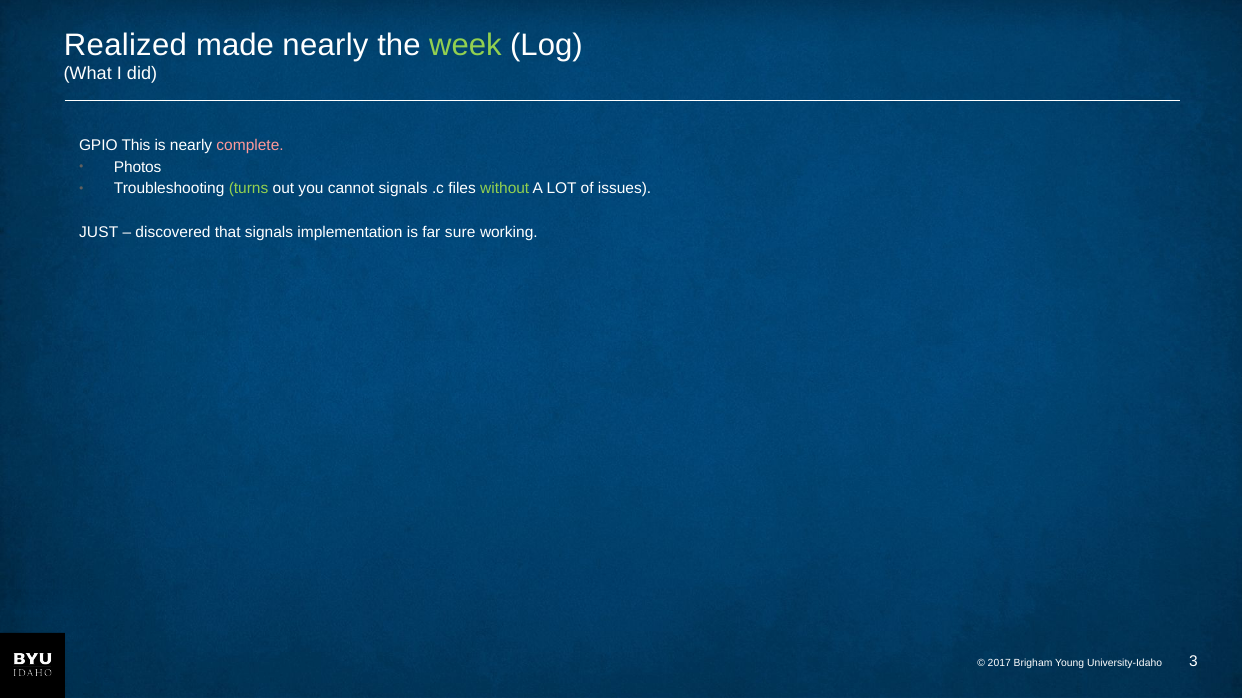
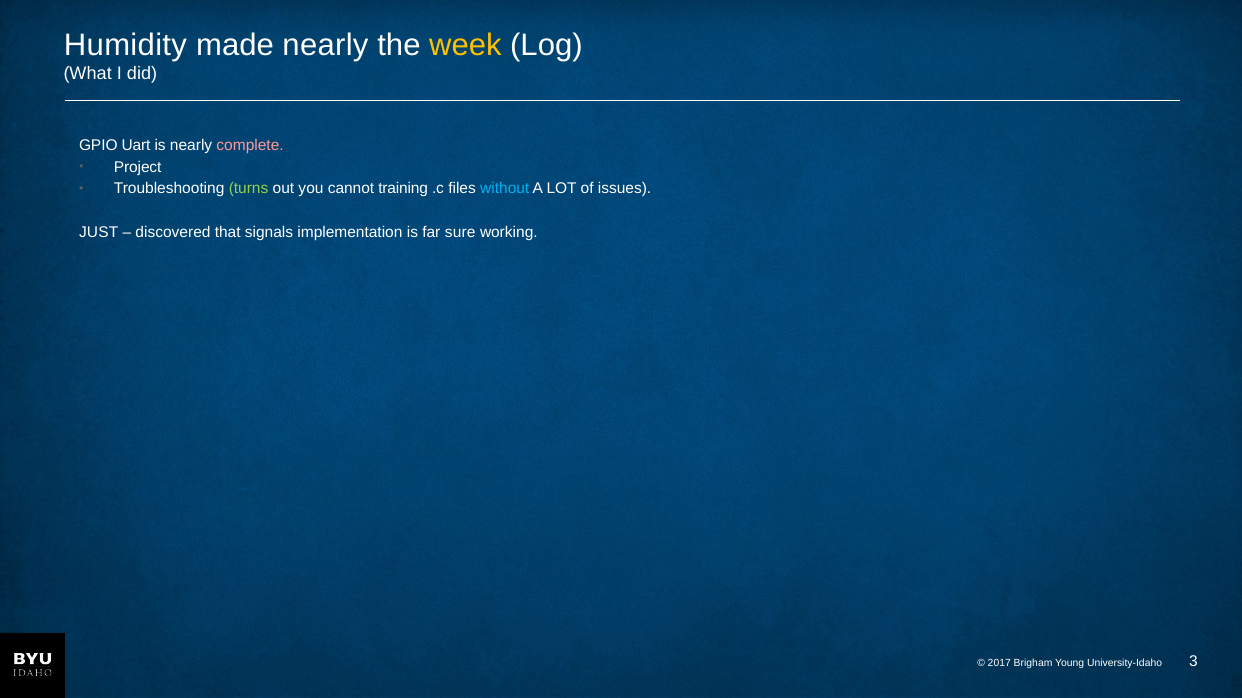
Realized: Realized -> Humidity
week colour: light green -> yellow
This: This -> Uart
Photos: Photos -> Project
cannot signals: signals -> training
without colour: light green -> light blue
